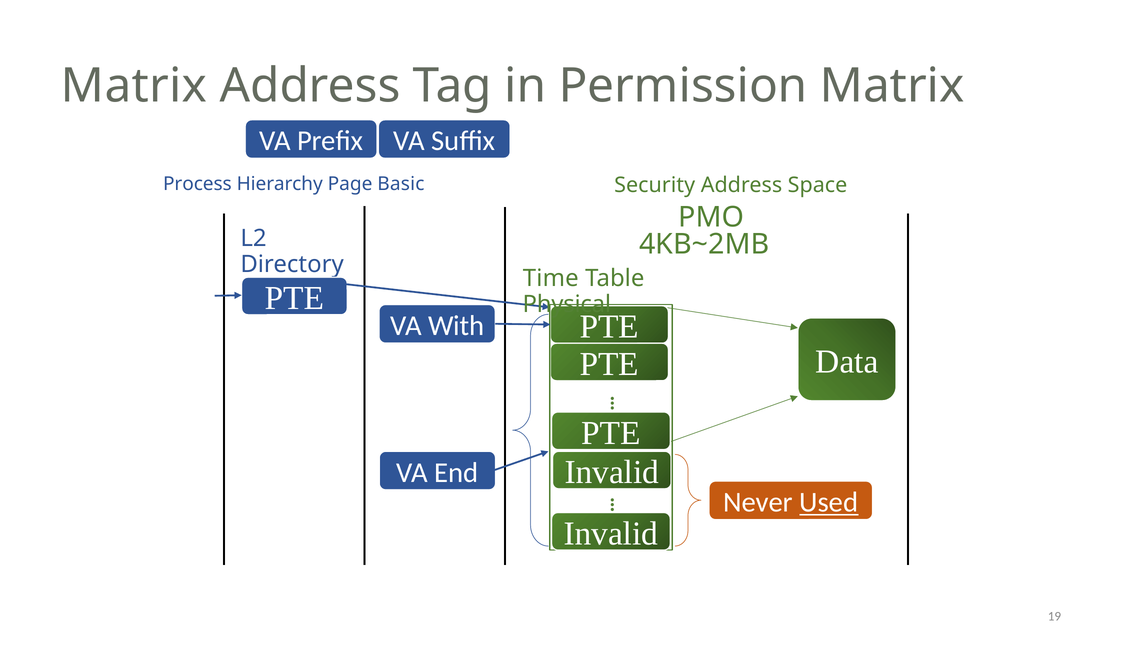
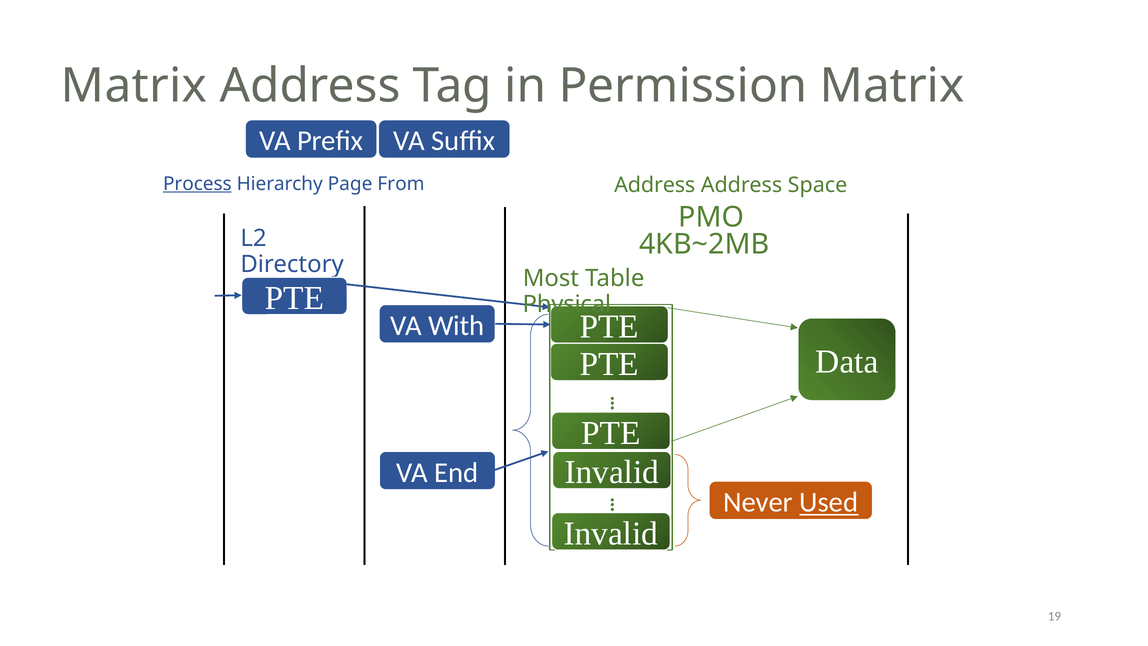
Process underline: none -> present
Basic: Basic -> From
Security at (655, 185): Security -> Address
Time: Time -> Most
